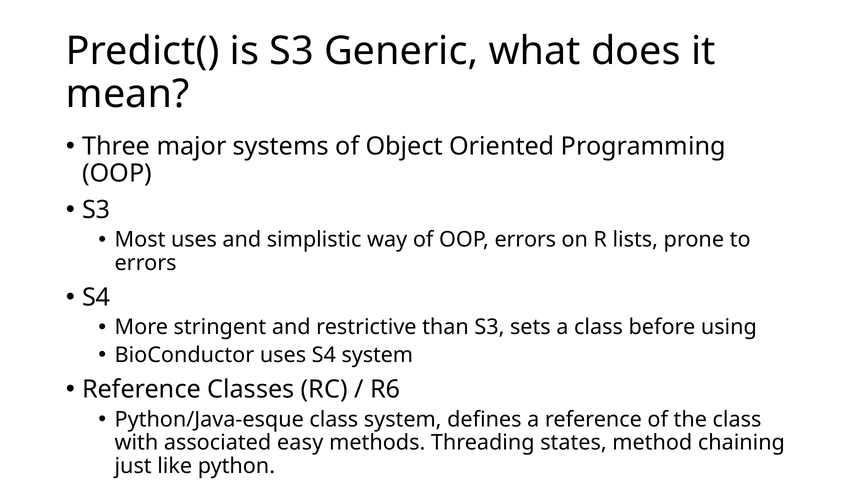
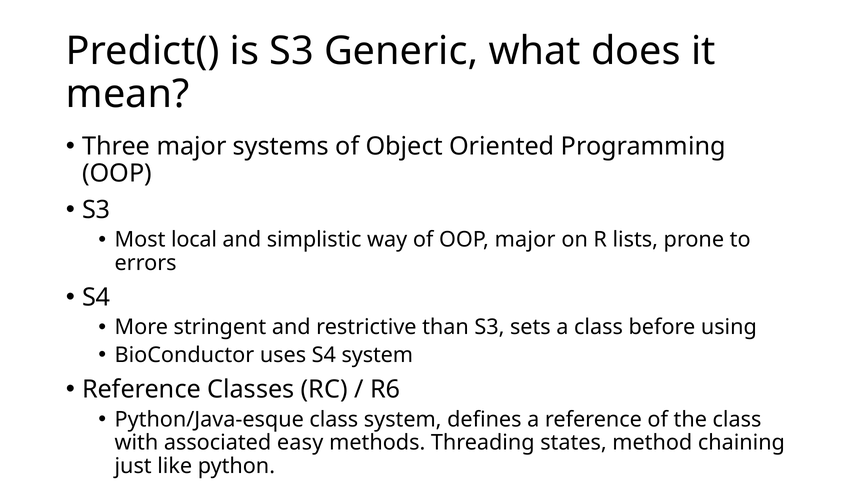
Most uses: uses -> local
OOP errors: errors -> major
